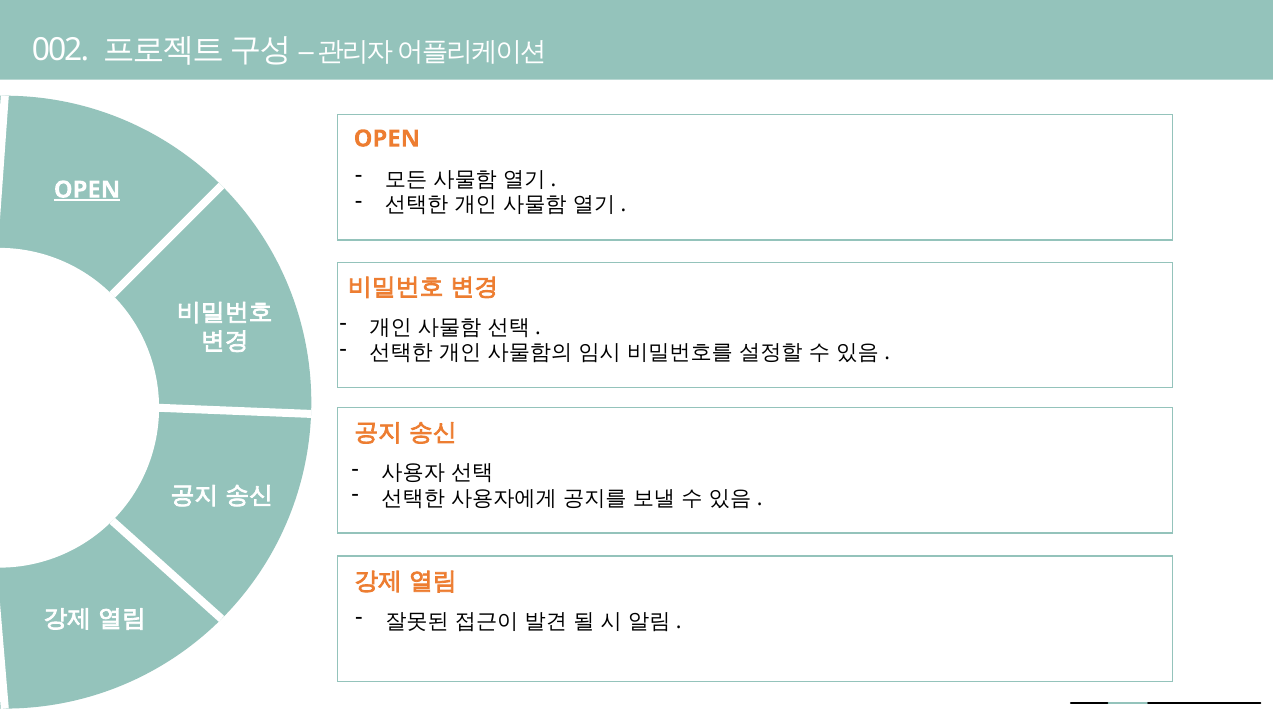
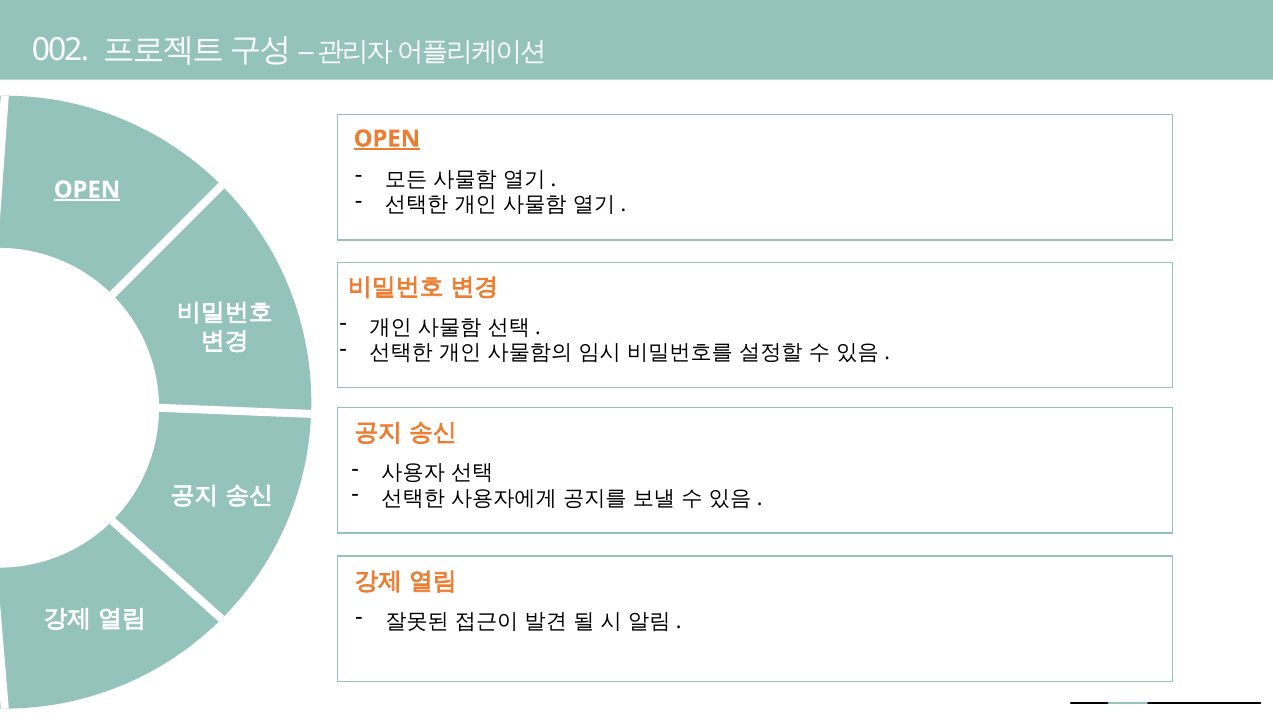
OPEN at (387, 139) underline: none -> present
